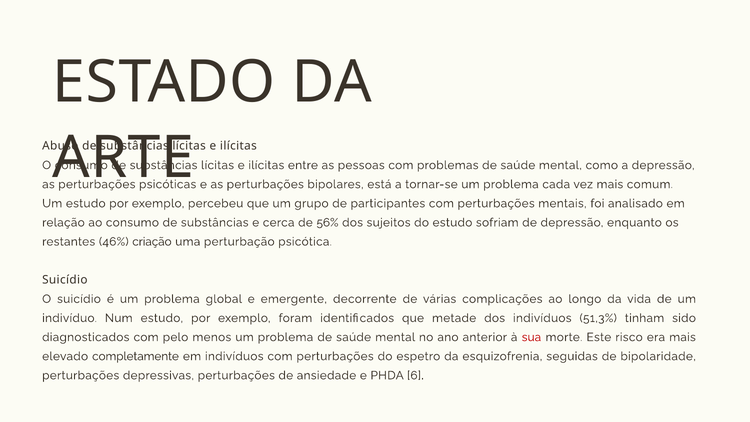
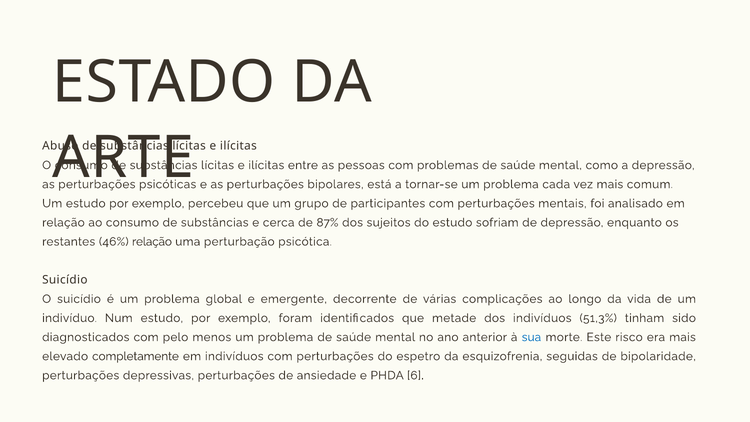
56%: 56% -> 87%
46% criação: criação -> relação
sua colour: red -> blue
